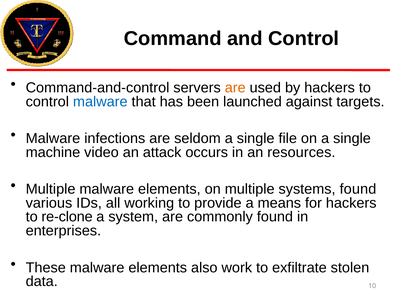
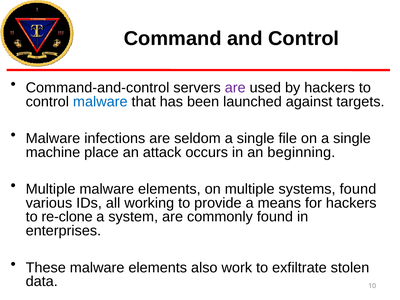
are at (235, 88) colour: orange -> purple
video: video -> place
resources: resources -> beginning
